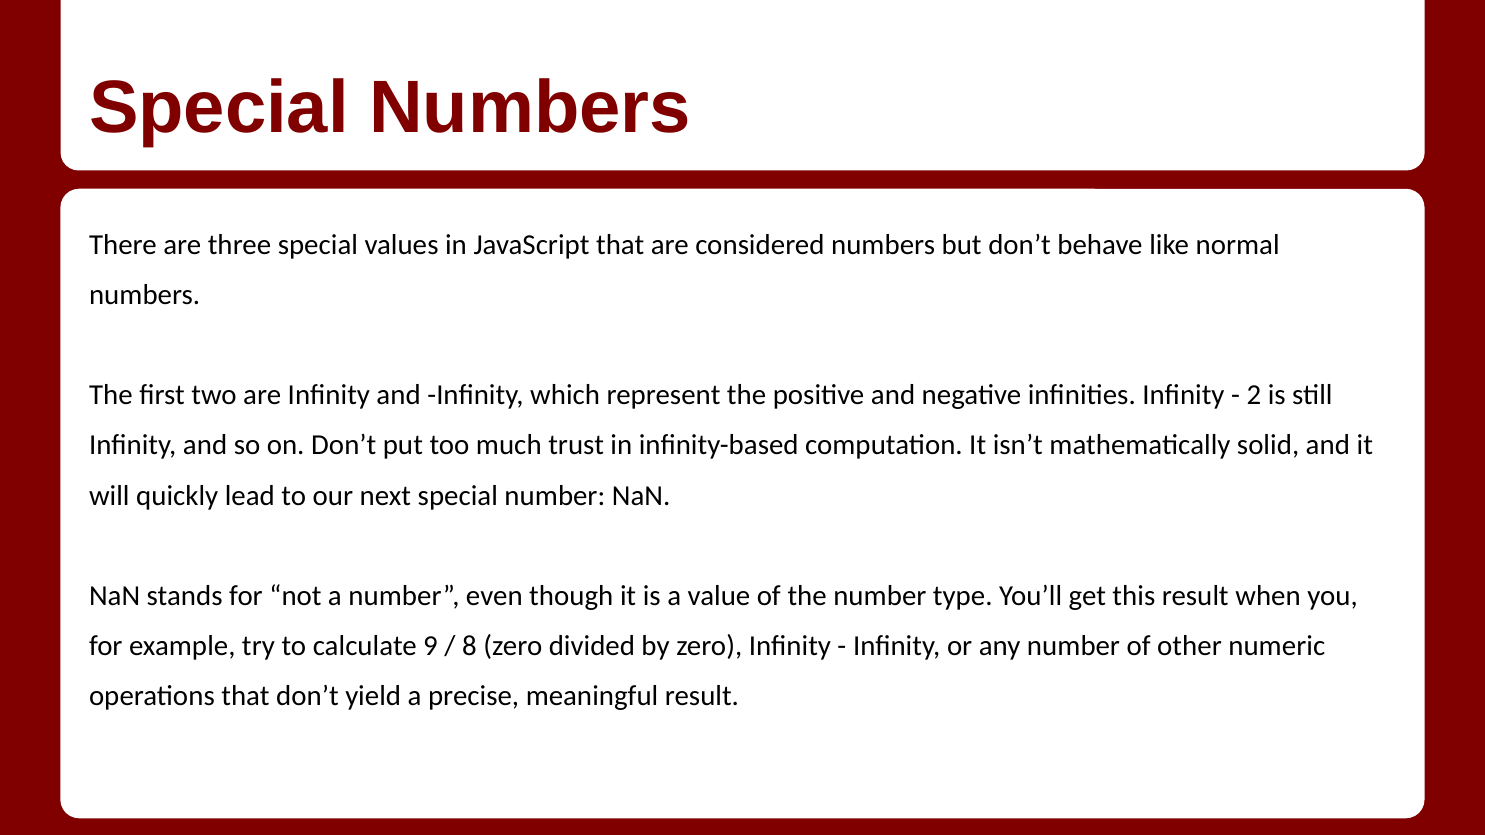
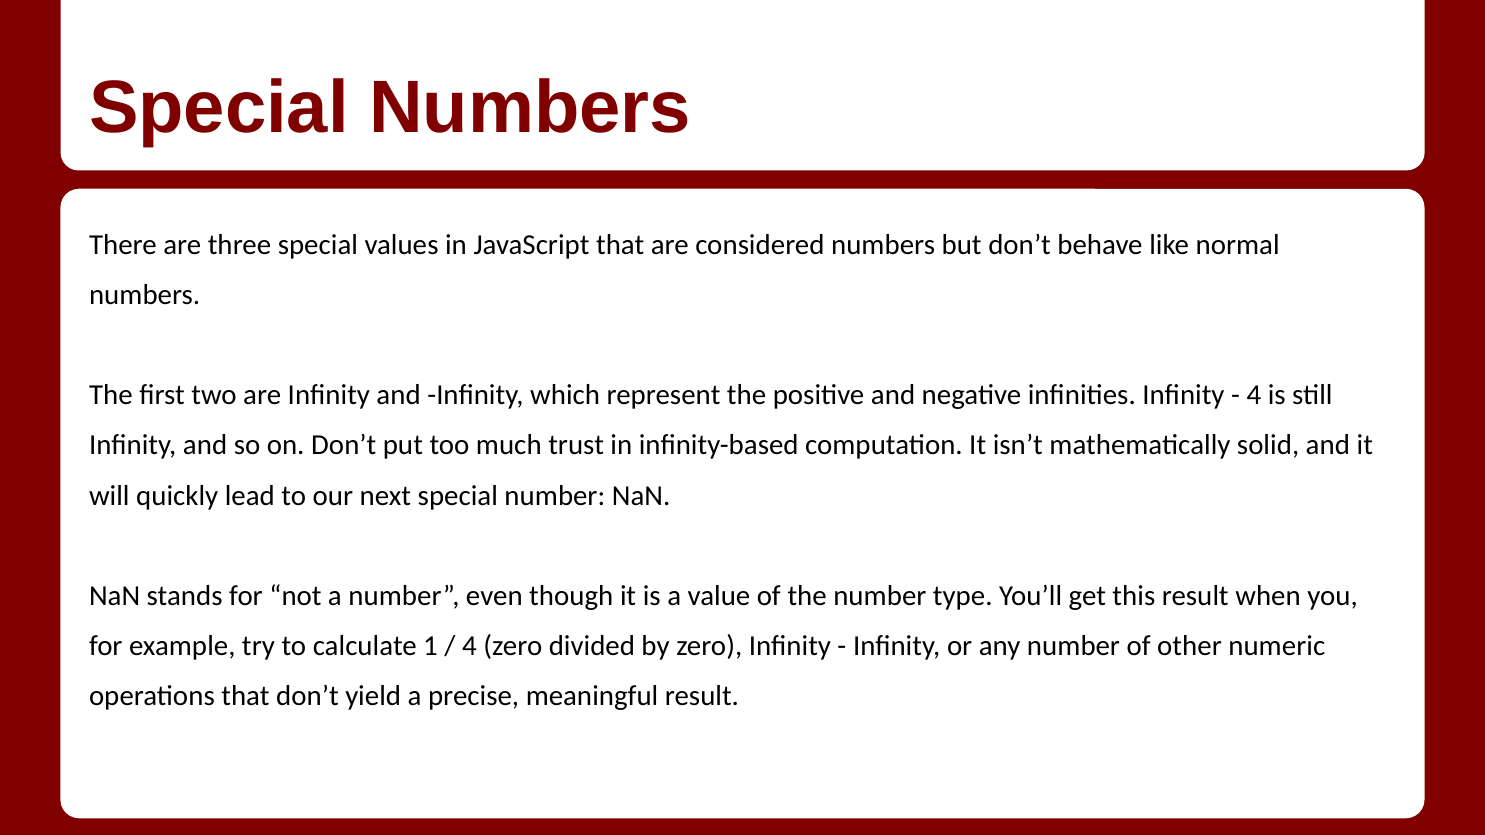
2 at (1254, 395): 2 -> 4
9: 9 -> 1
8 at (470, 646): 8 -> 4
